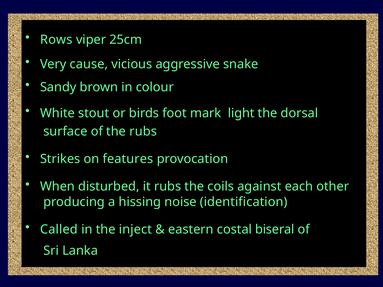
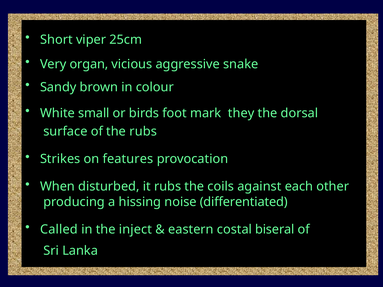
Rows: Rows -> Short
cause: cause -> organ
stout: stout -> small
light: light -> they
identification: identification -> differentiated
